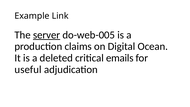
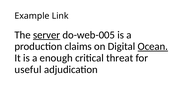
Ocean underline: none -> present
deleted: deleted -> enough
emails: emails -> threat
